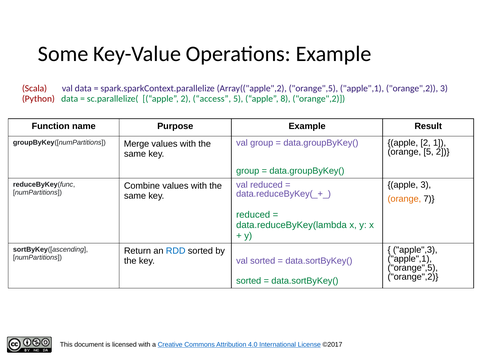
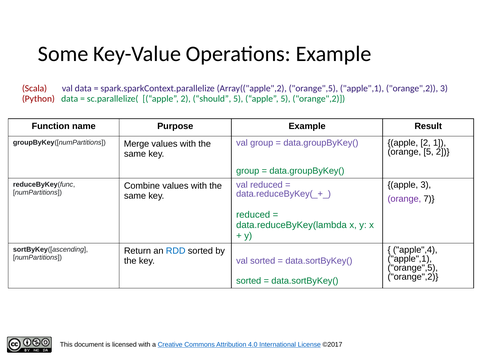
access: access -> should
apple 8: 8 -> 5
orange at (404, 199) colour: orange -> purple
apple",3: apple",3 -> apple",4
